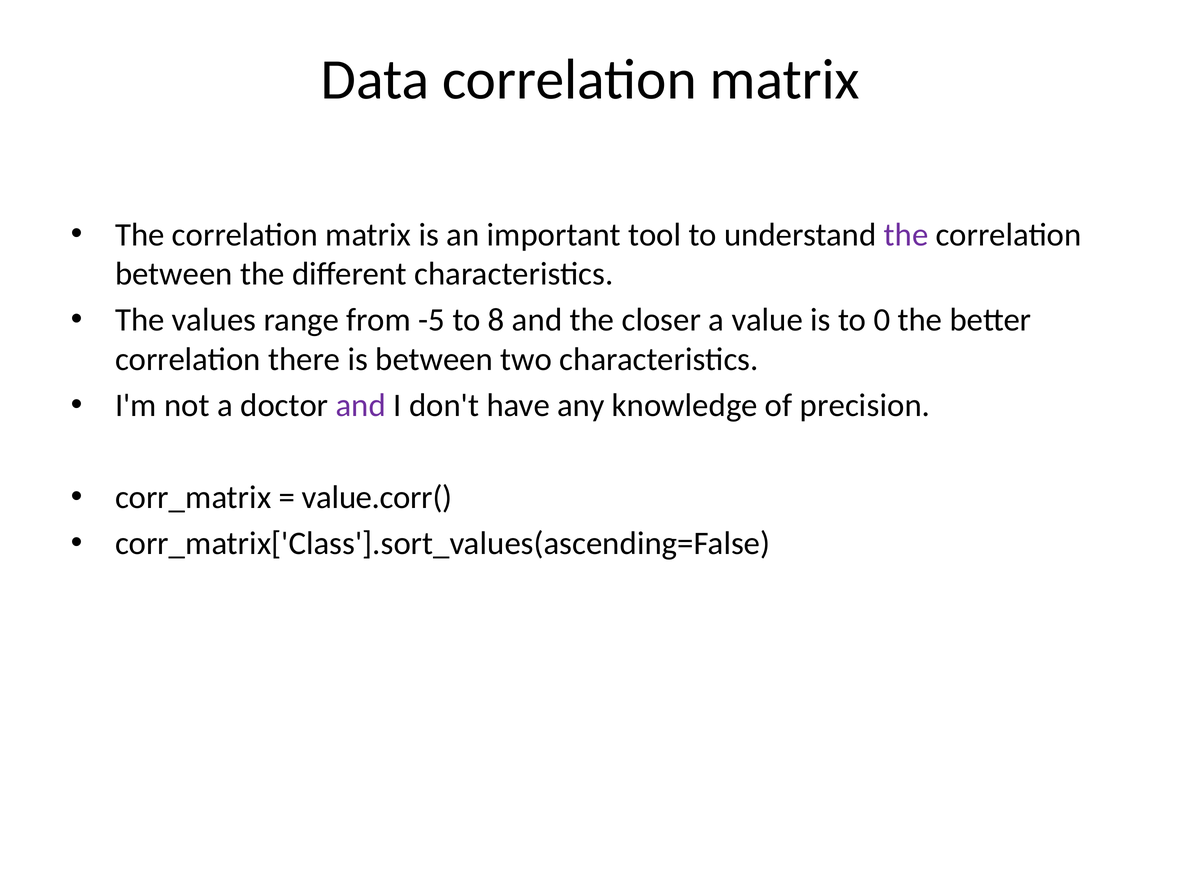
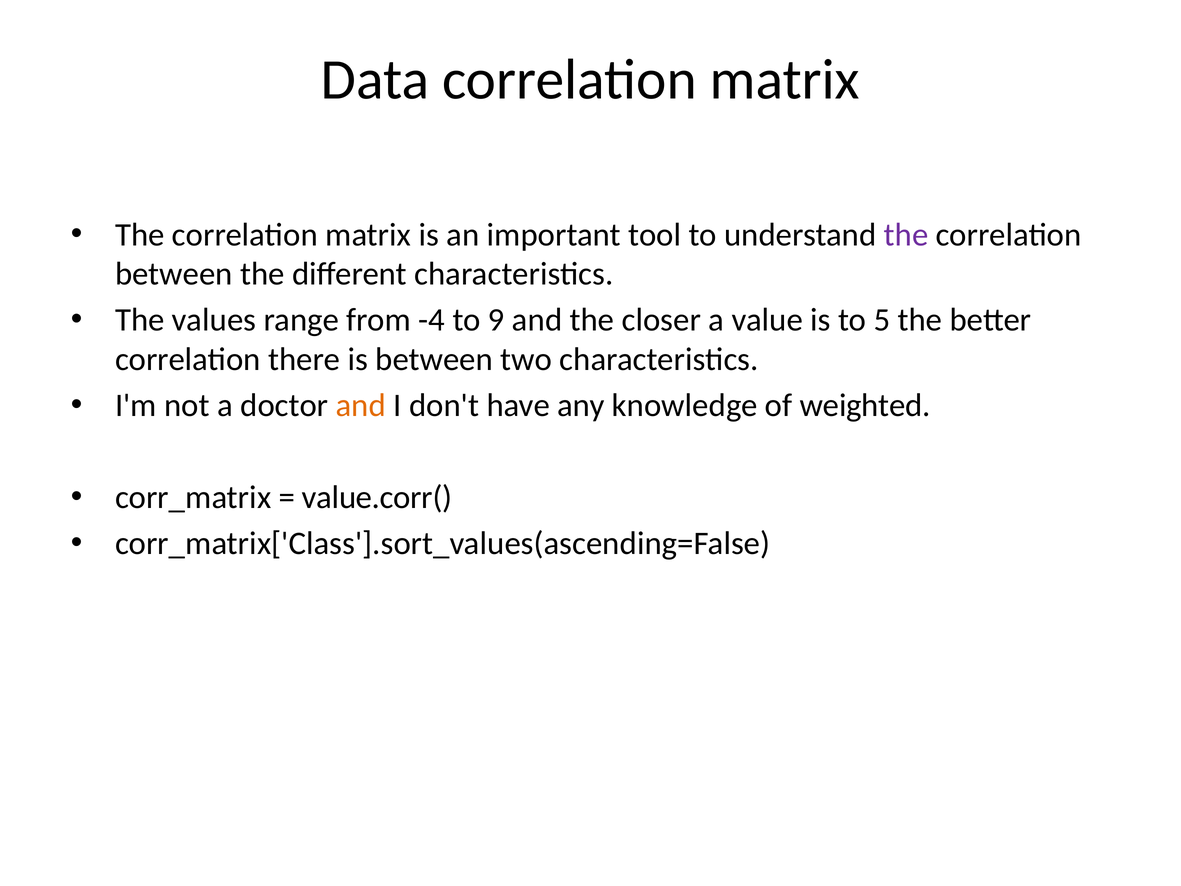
-5: -5 -> -4
8: 8 -> 9
0: 0 -> 5
and at (361, 405) colour: purple -> orange
precision: precision -> weighted
